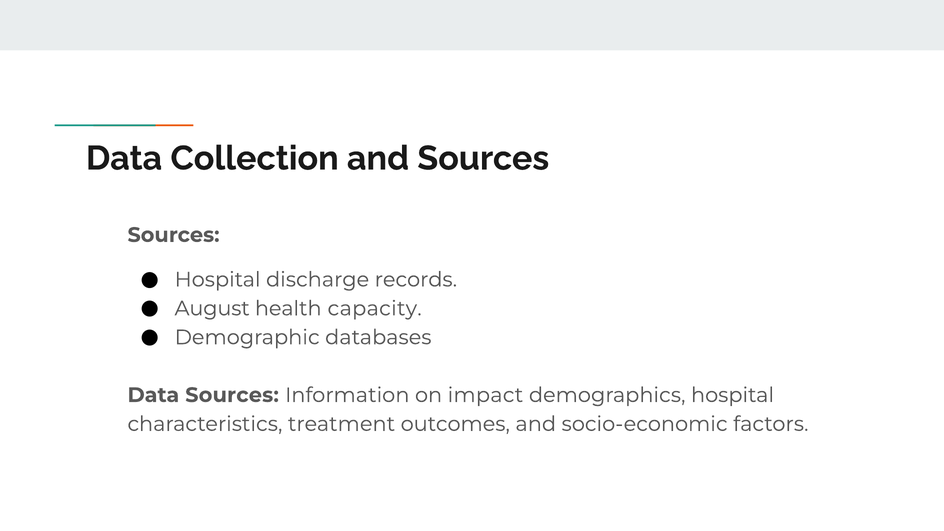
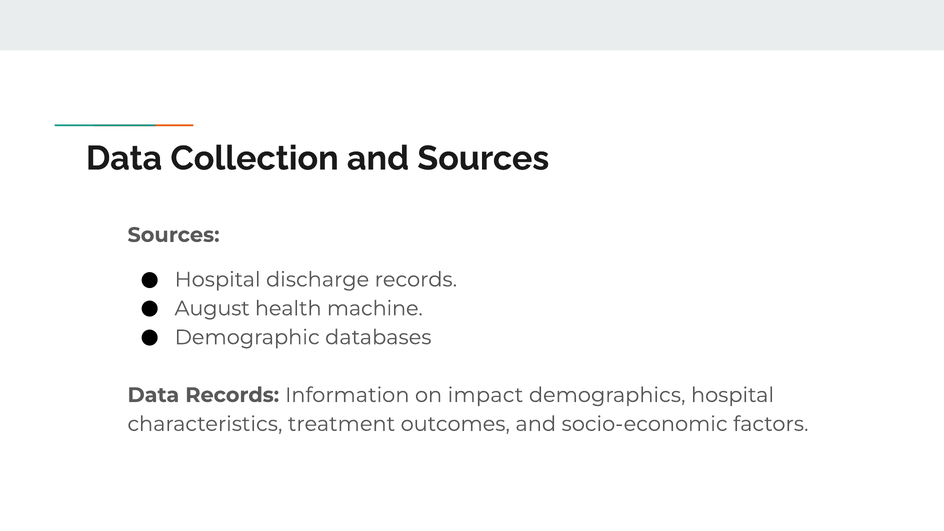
capacity: capacity -> machine
Data Sources: Sources -> Records
